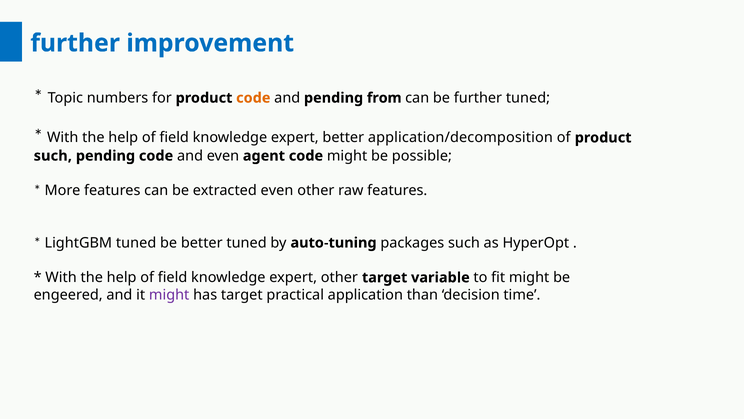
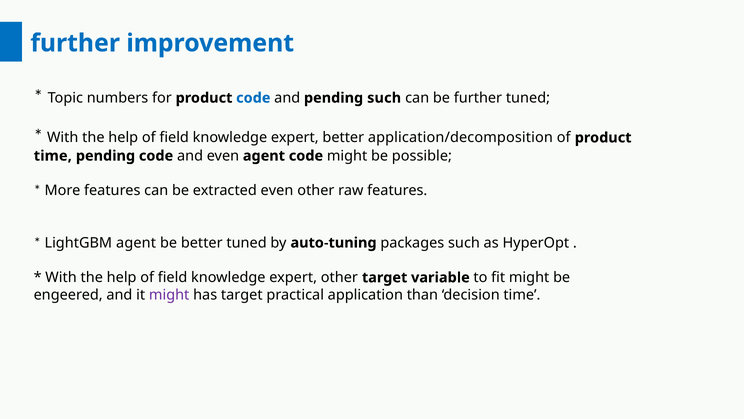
code at (253, 98) colour: orange -> blue
pending from: from -> such
such at (53, 156): such -> time
LightGBM tuned: tuned -> agent
